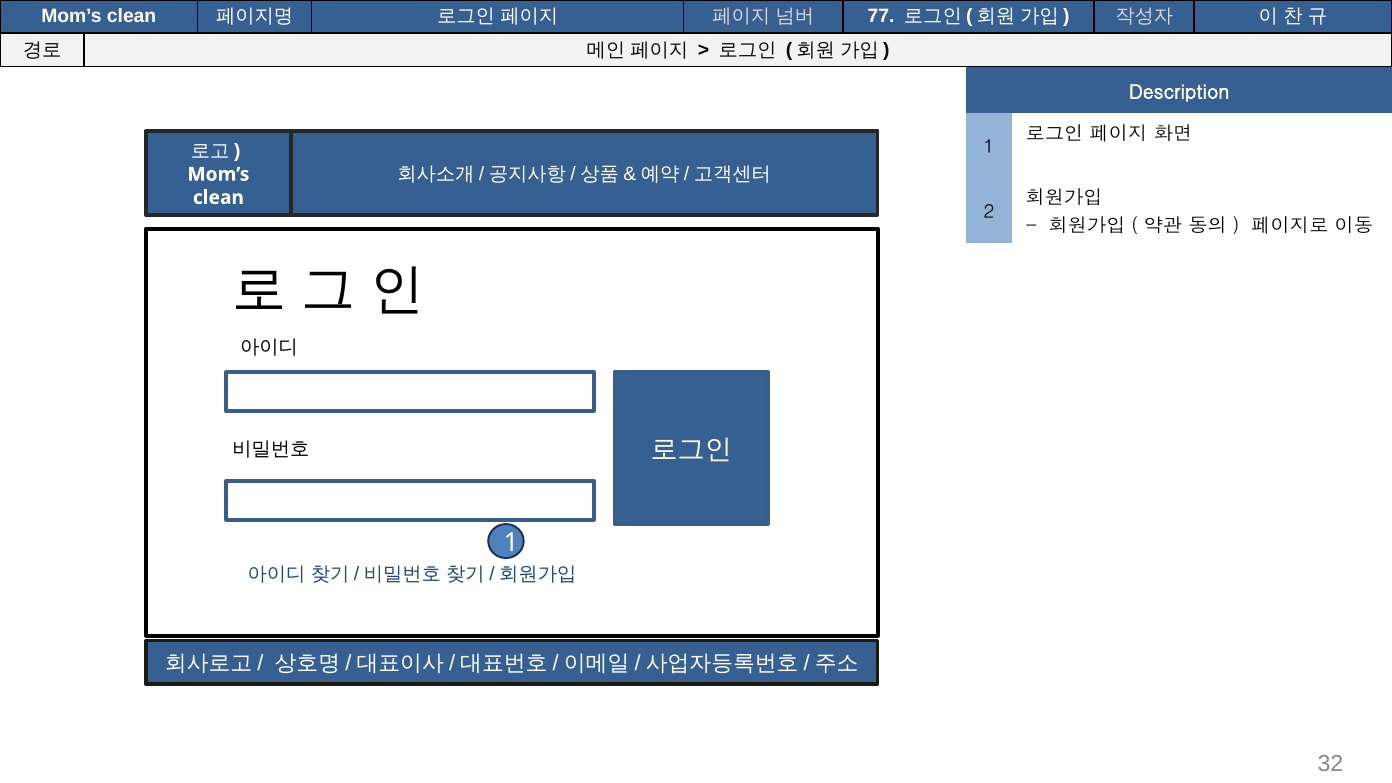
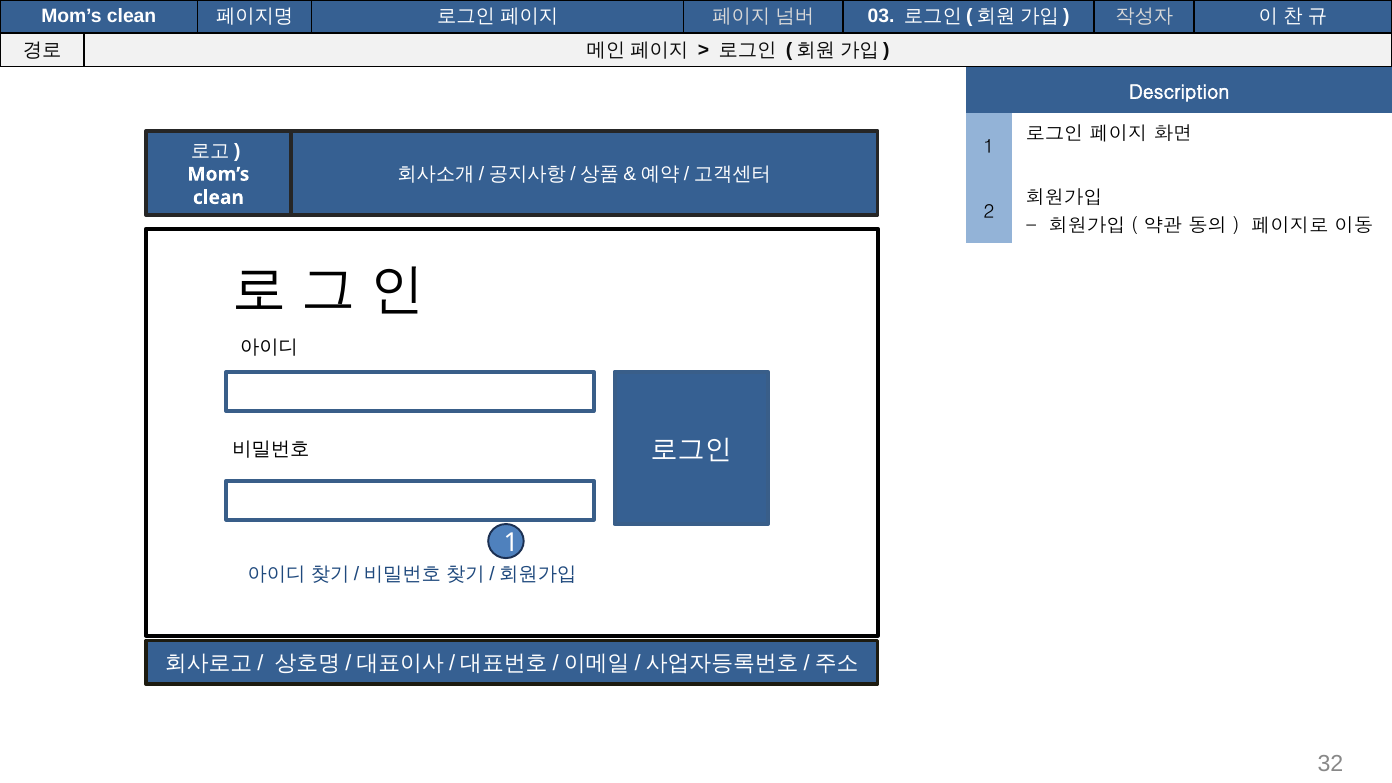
77: 77 -> 03
